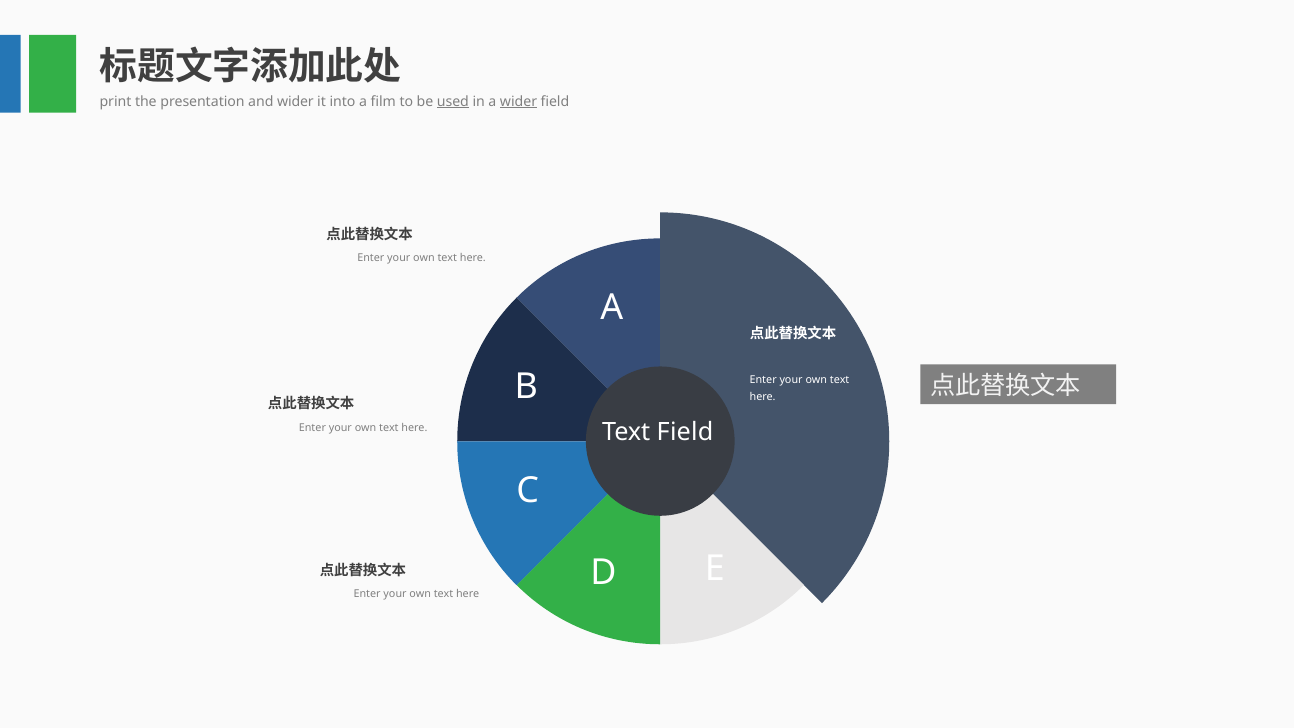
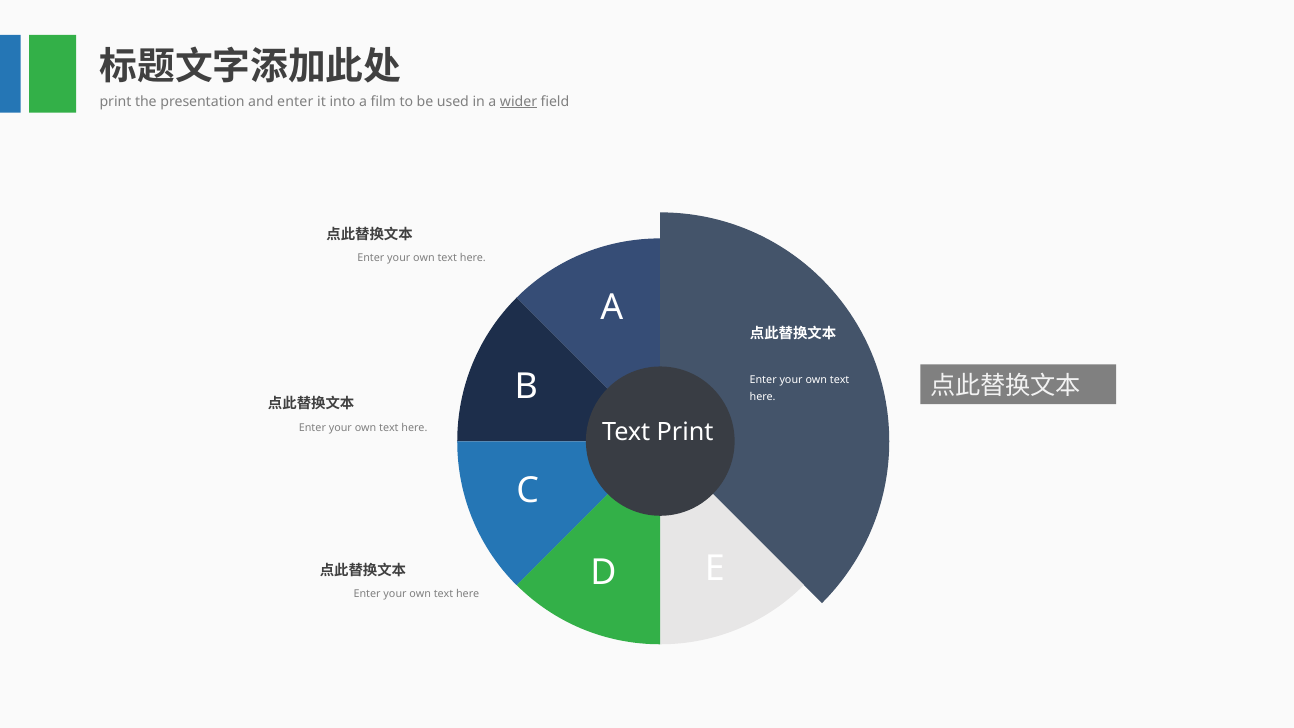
and wider: wider -> enter
used underline: present -> none
Text Field: Field -> Print
